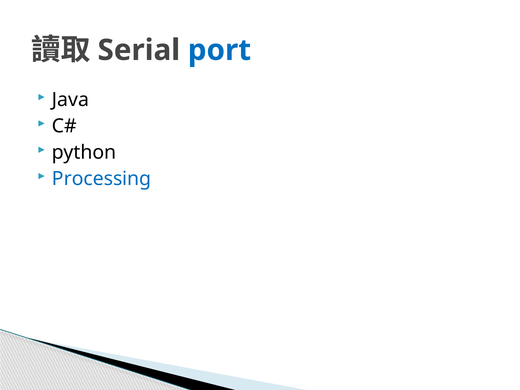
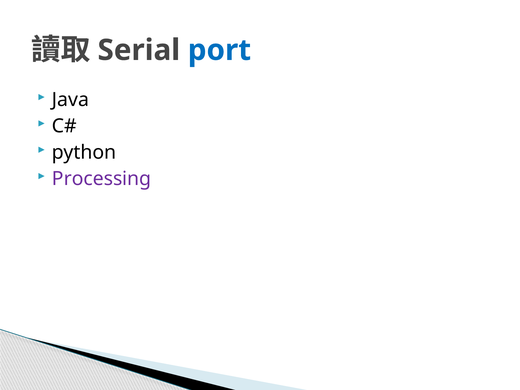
Processing colour: blue -> purple
